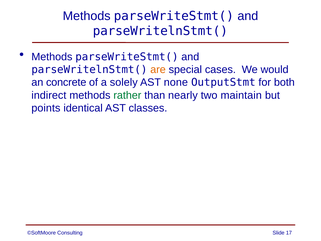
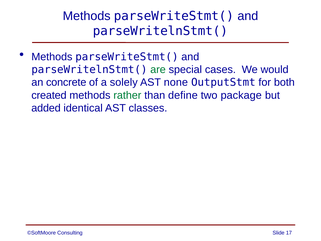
are colour: orange -> green
indirect: indirect -> created
nearly: nearly -> define
maintain: maintain -> package
points: points -> added
